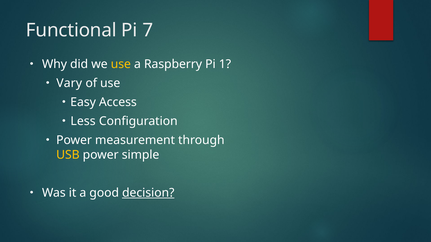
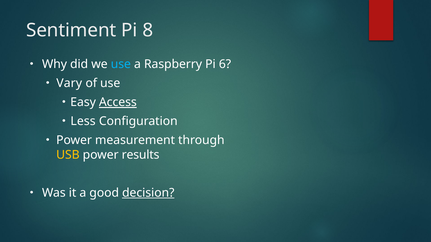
Functional: Functional -> Sentiment
7: 7 -> 8
use at (121, 64) colour: yellow -> light blue
1: 1 -> 6
Access underline: none -> present
simple: simple -> results
